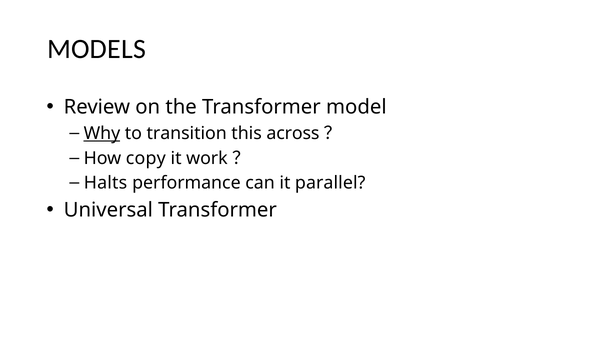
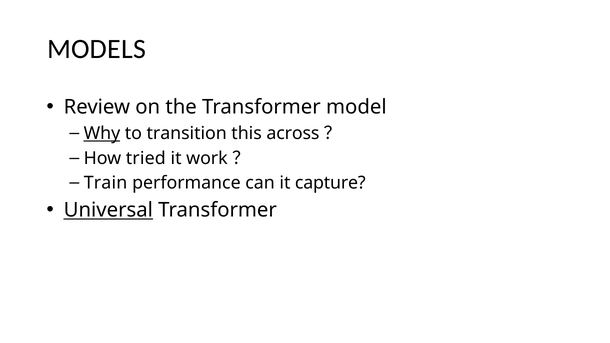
copy: copy -> tried
Halts: Halts -> Train
parallel: parallel -> capture
Universal underline: none -> present
